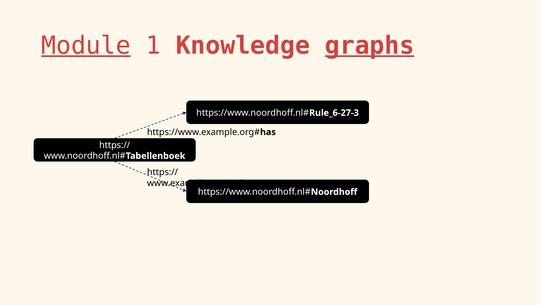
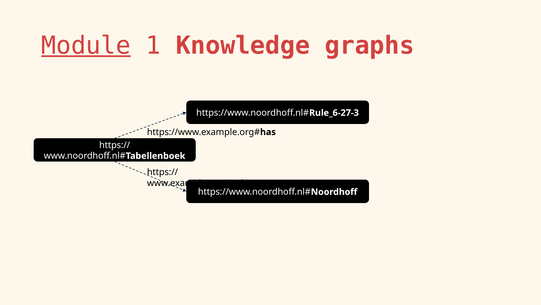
graphs underline: present -> none
